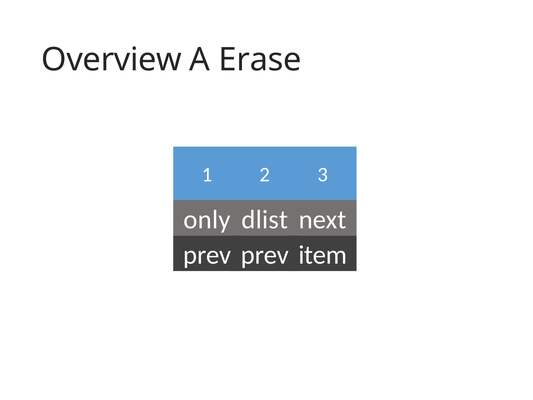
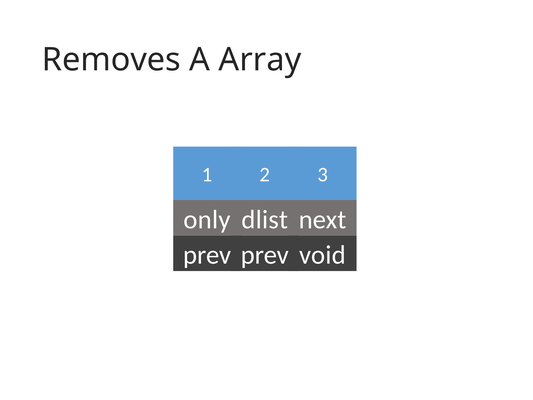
Overview: Overview -> Removes
Erase: Erase -> Array
item: item -> void
